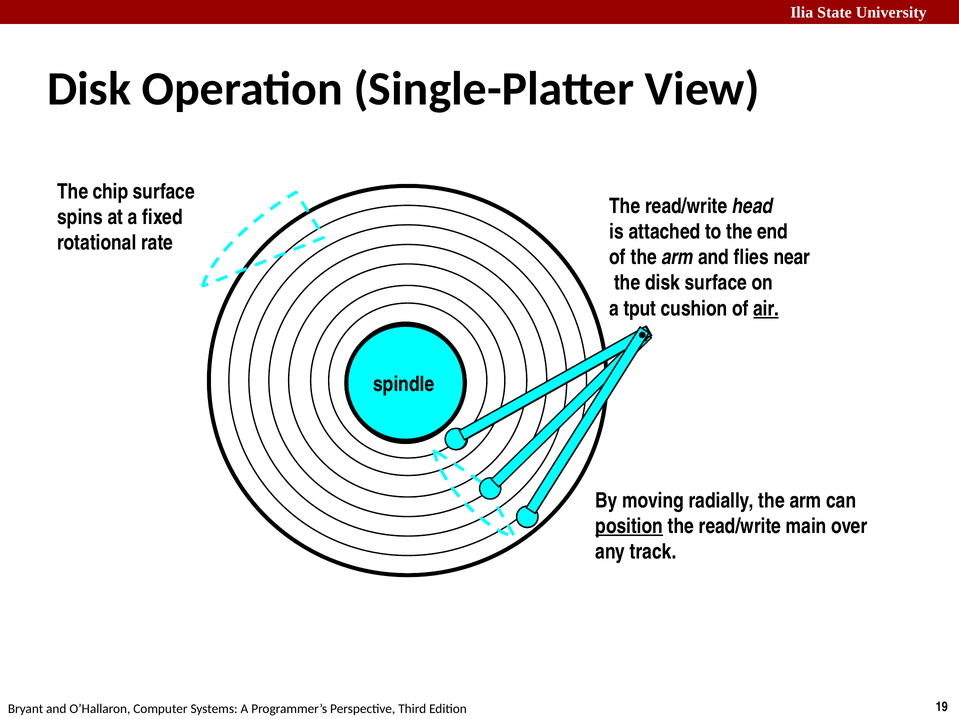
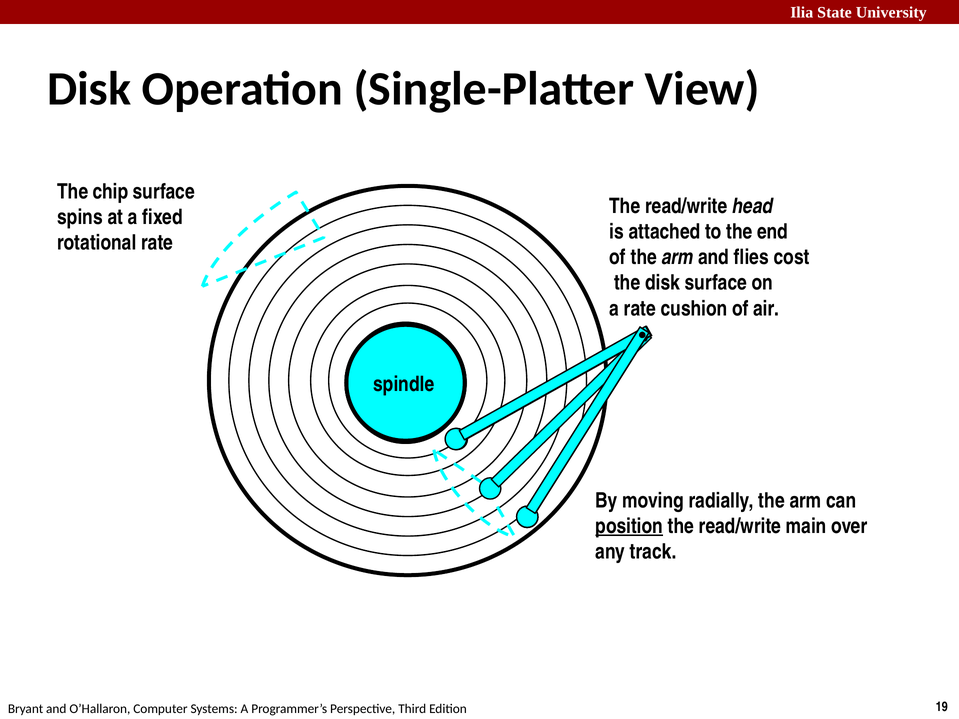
near: near -> cost
a tput: tput -> rate
air underline: present -> none
